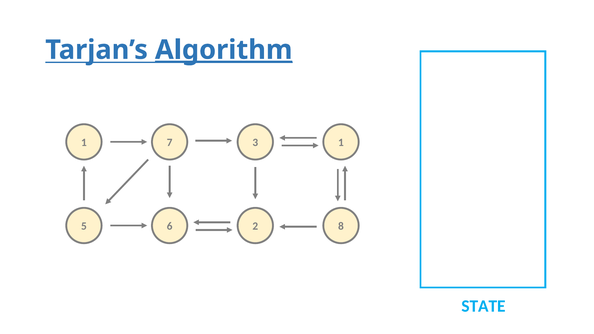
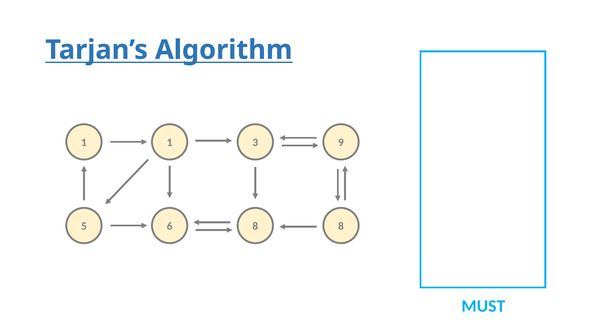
Algorithm underline: present -> none
1 7: 7 -> 1
3 1: 1 -> 9
6 2: 2 -> 8
STATE: STATE -> MUST
